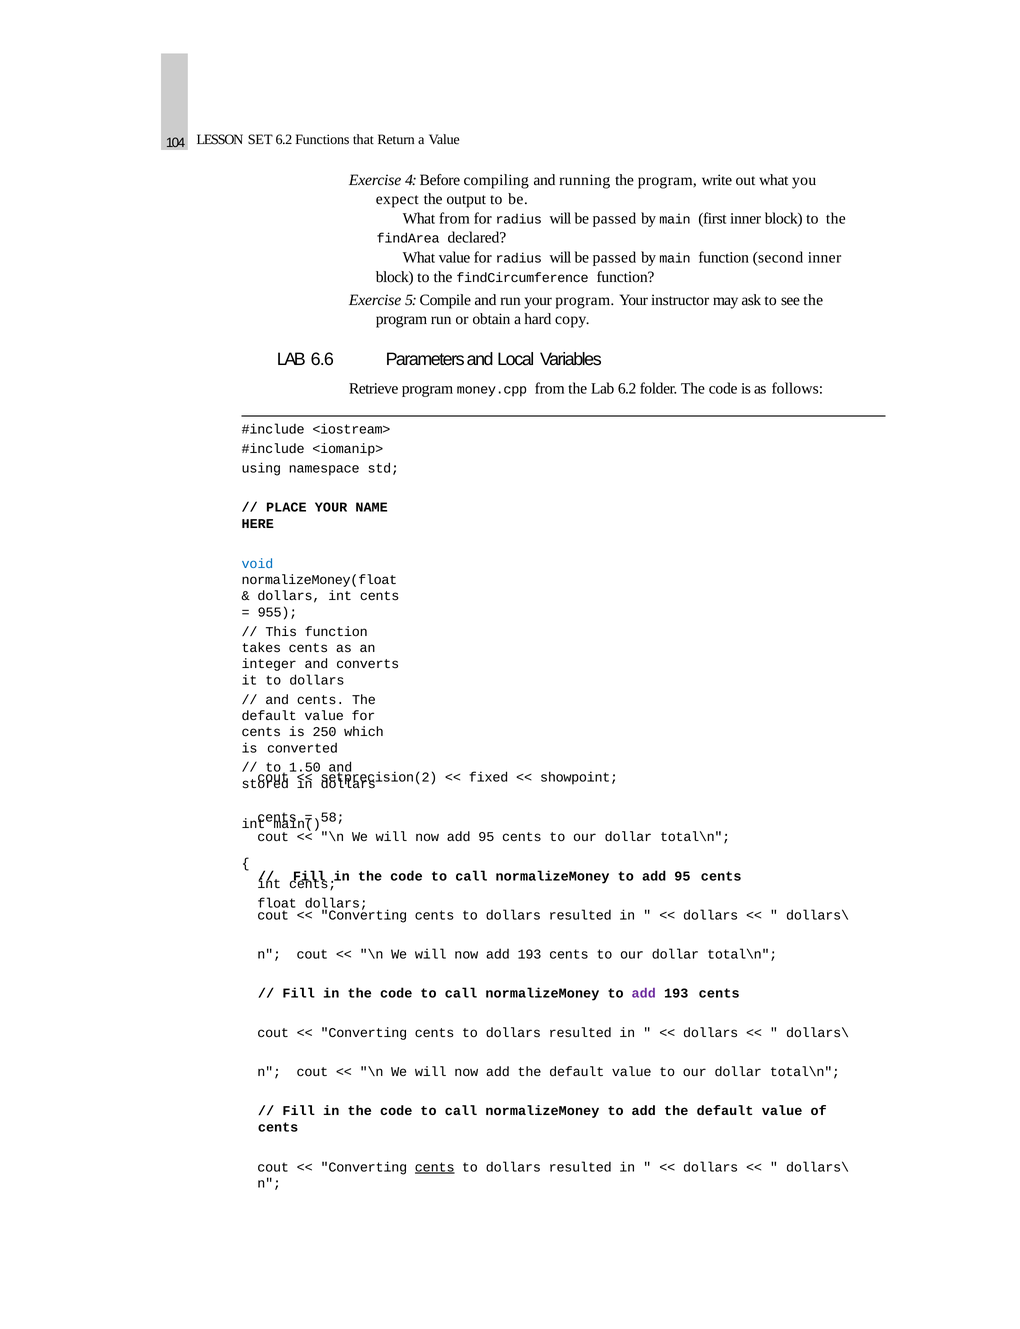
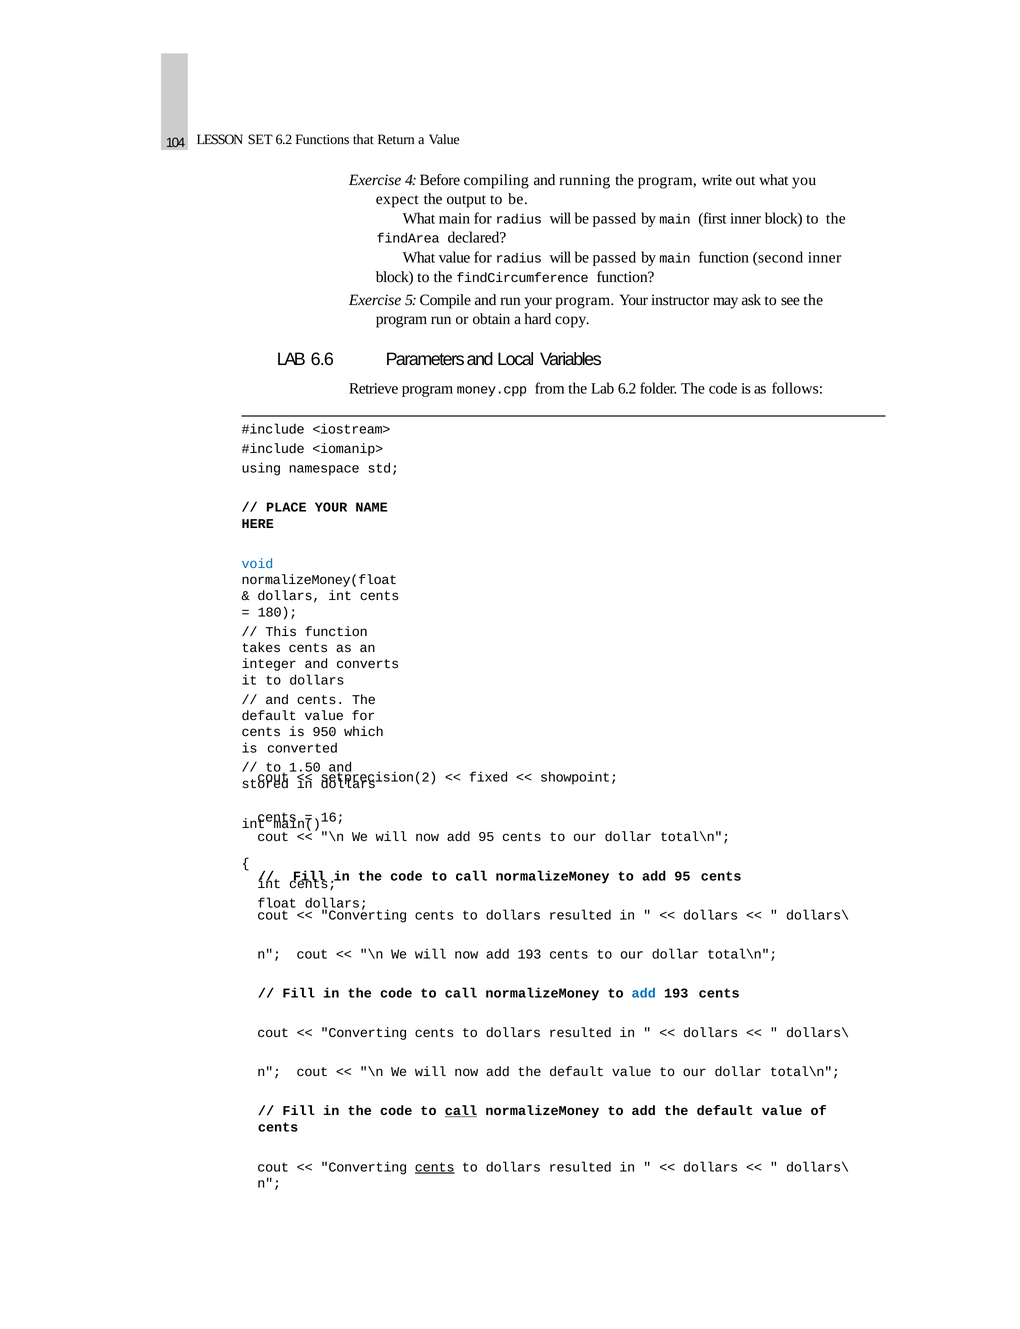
What from: from -> main
955: 955 -> 180
250: 250 -> 950
58: 58 -> 16
add at (644, 993) colour: purple -> blue
call at (461, 1111) underline: none -> present
